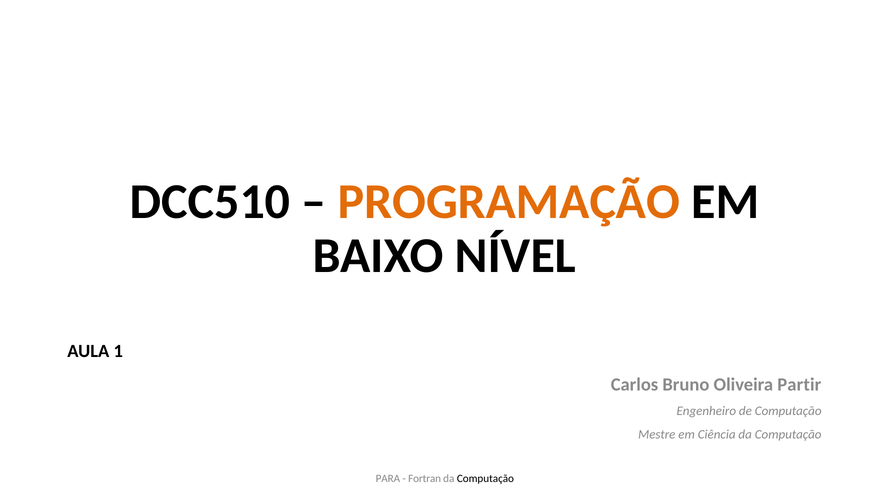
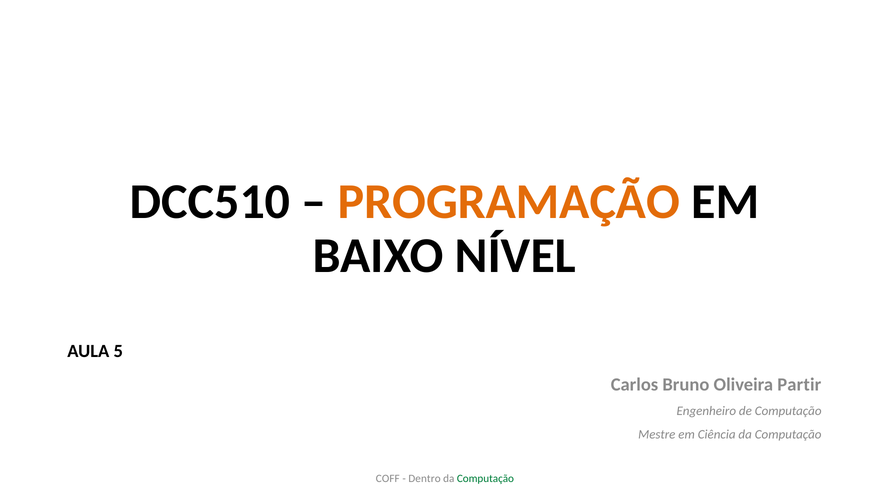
1: 1 -> 5
PARA: PARA -> COFF
Fortran: Fortran -> Dentro
Computação at (485, 478) colour: black -> green
